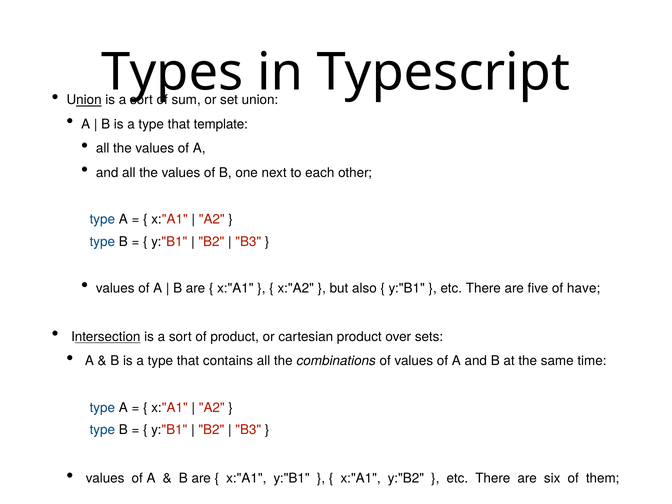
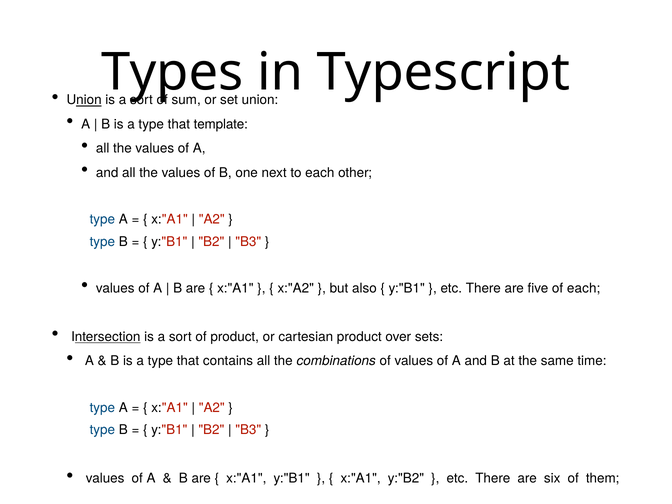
of have: have -> each
